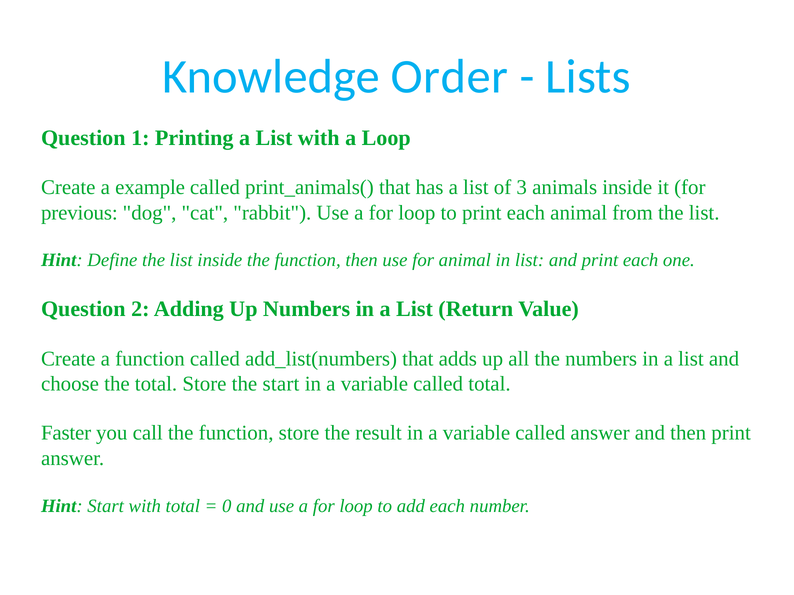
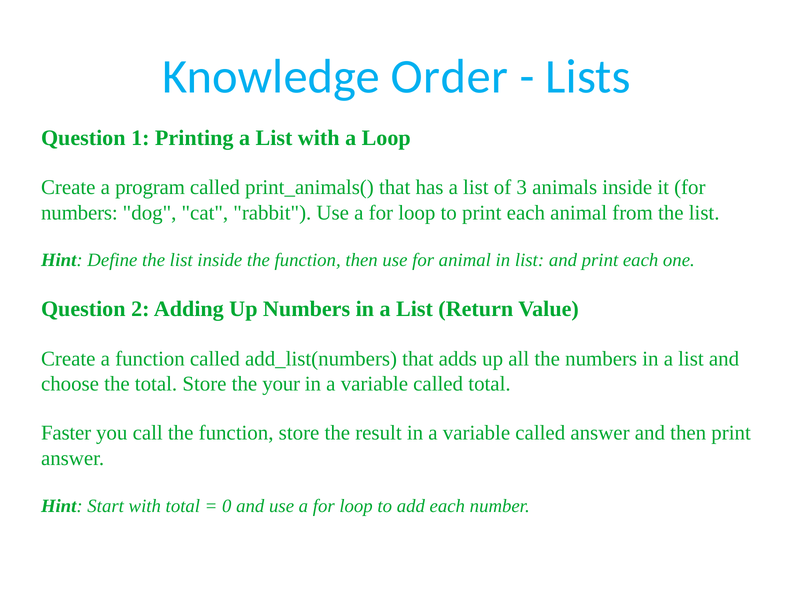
example: example -> program
previous at (79, 213): previous -> numbers
the start: start -> your
